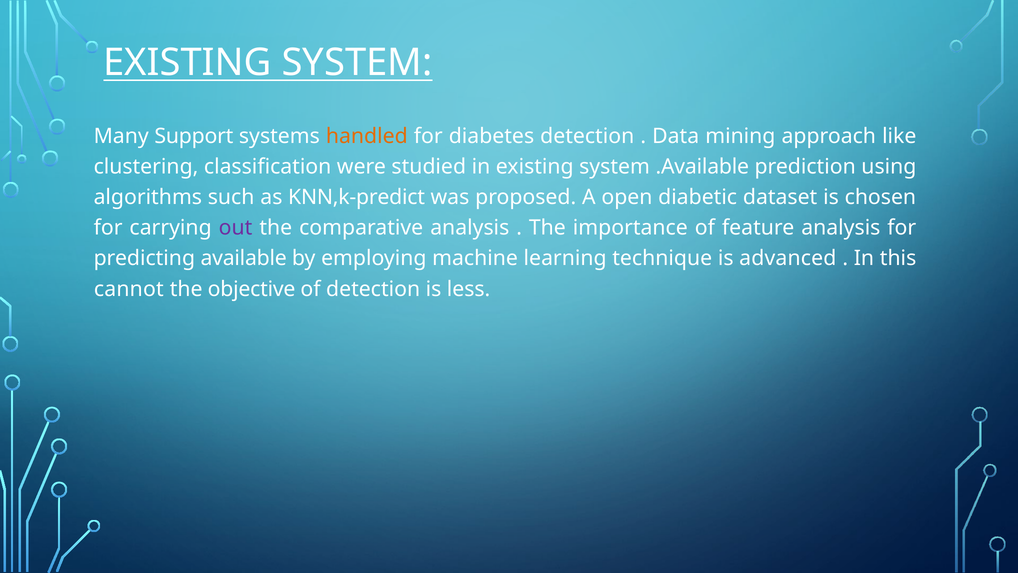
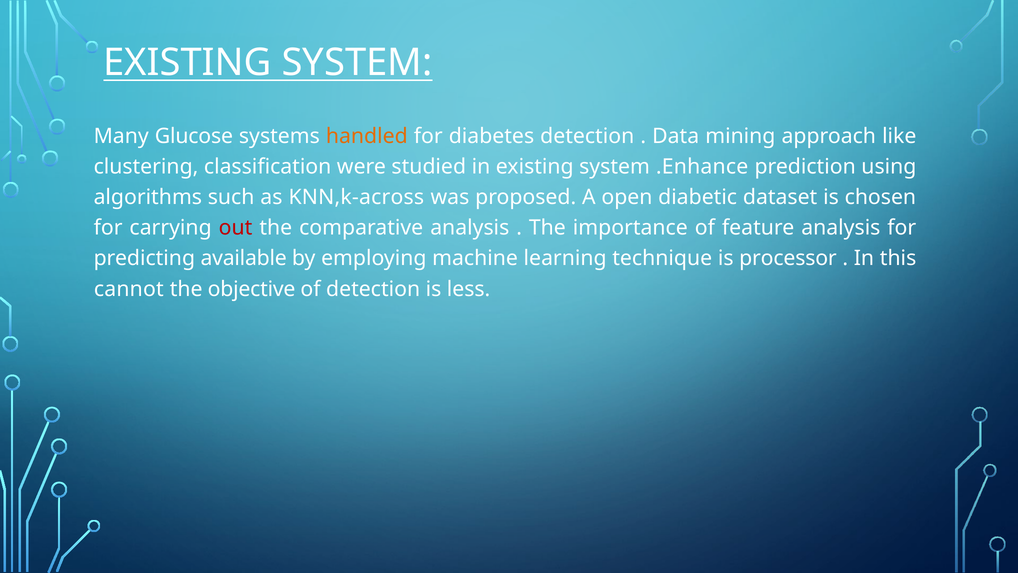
Support: Support -> Glucose
.Available: .Available -> .Enhance
KNN,k-predict: KNN,k-predict -> KNN,k-across
out colour: purple -> red
advanced: advanced -> processor
